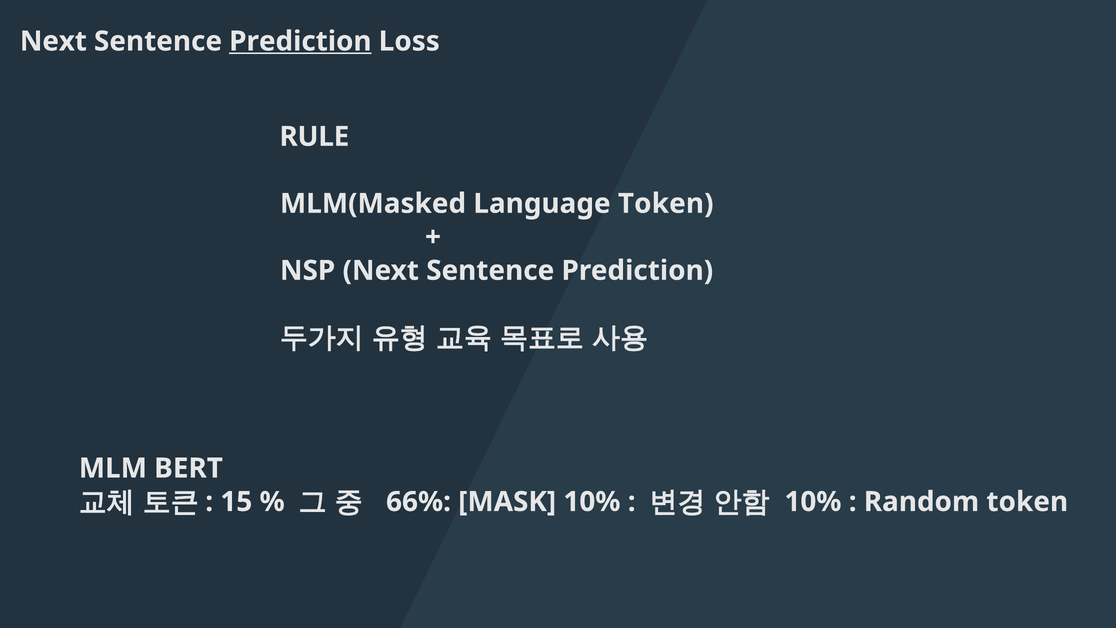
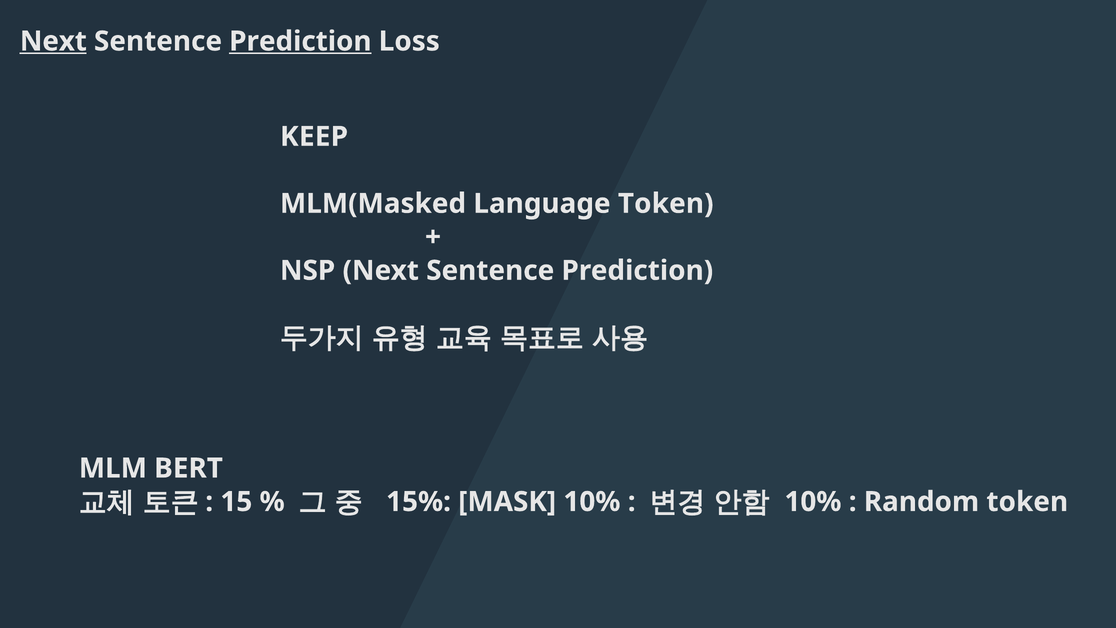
Next at (53, 41) underline: none -> present
RULE: RULE -> KEEP
66%: 66% -> 15%
